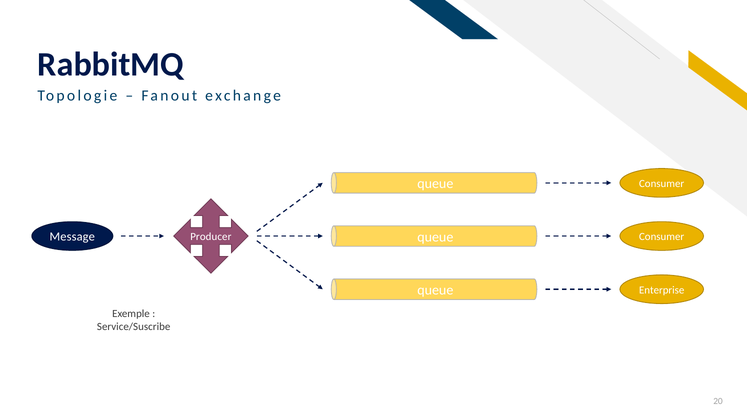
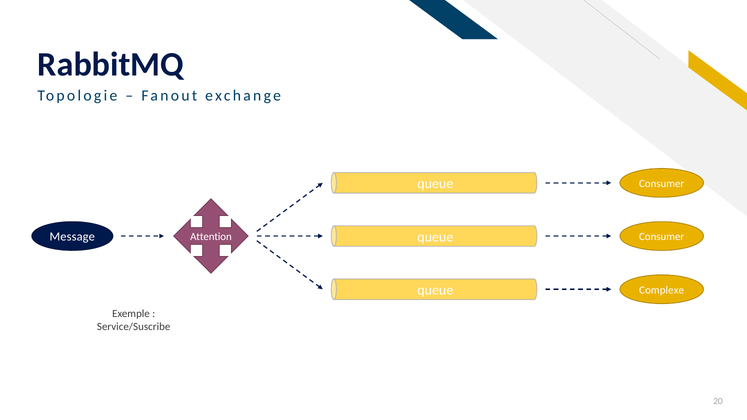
Producer: Producer -> Attention
Enterprise: Enterprise -> Complexe
